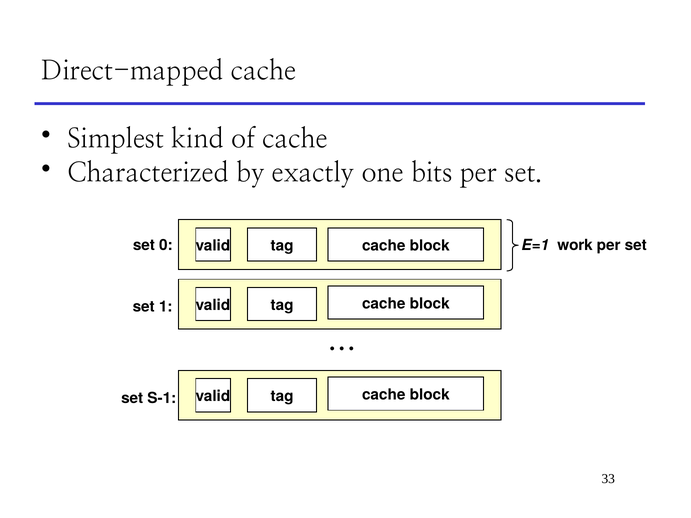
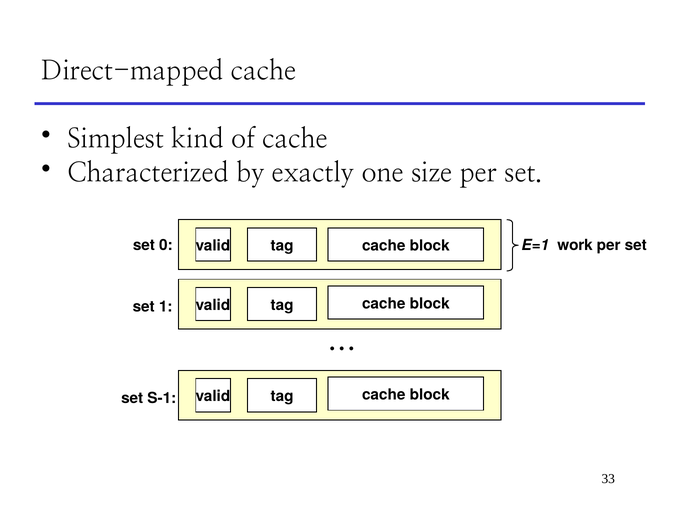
bits: bits -> size
